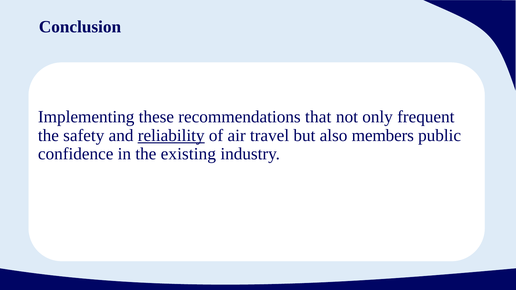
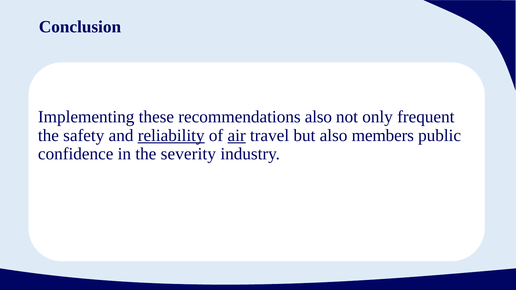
recommendations that: that -> also
air underline: none -> present
existing: existing -> severity
